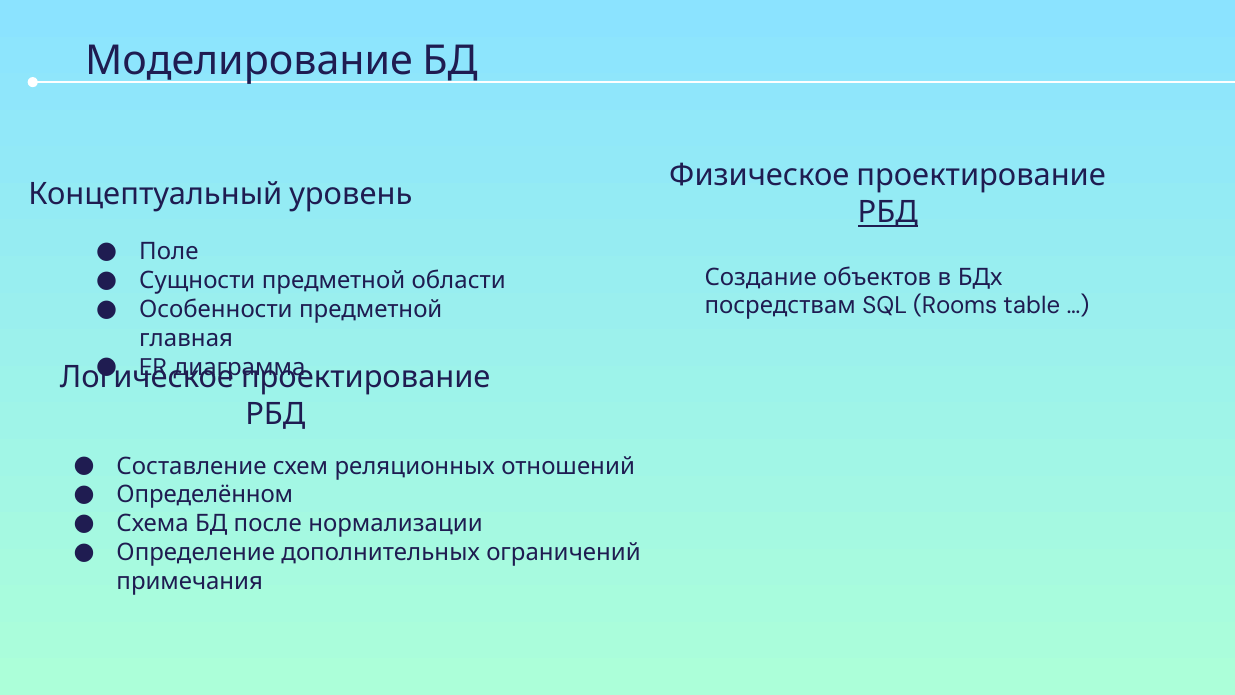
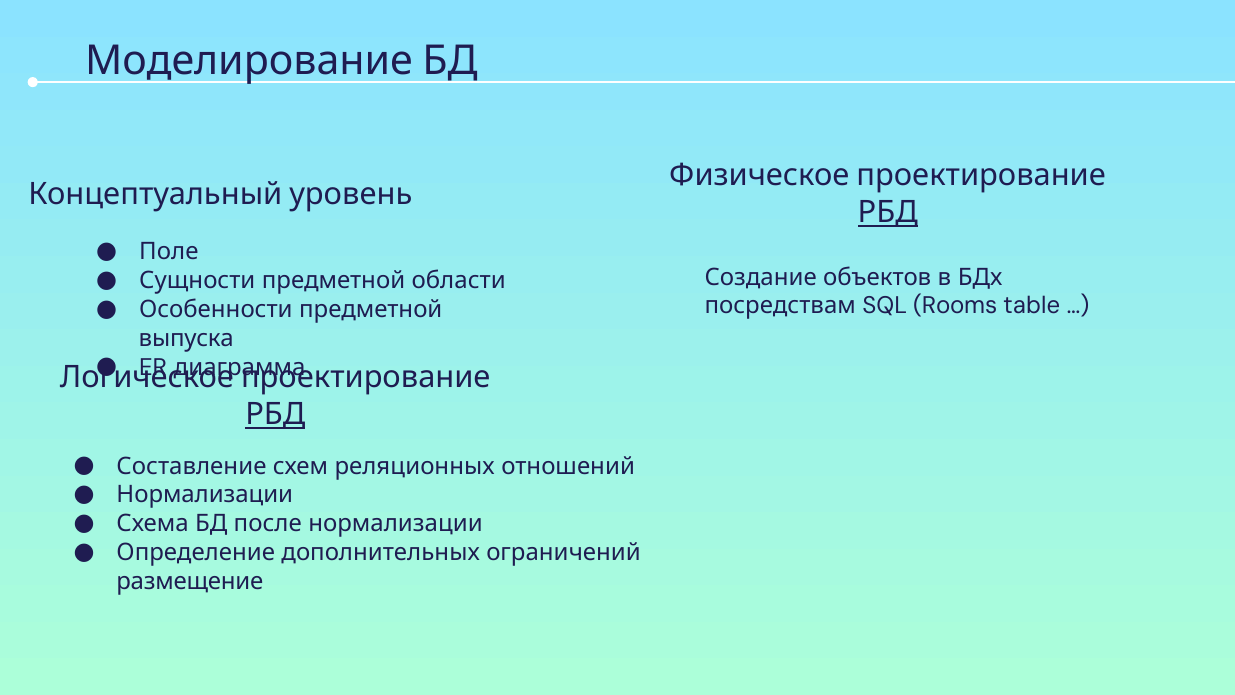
главная: главная -> выпуска
РБД at (275, 414) underline: none -> present
Определённом at (205, 495): Определённом -> Нормализации
примечания: примечания -> размещение
